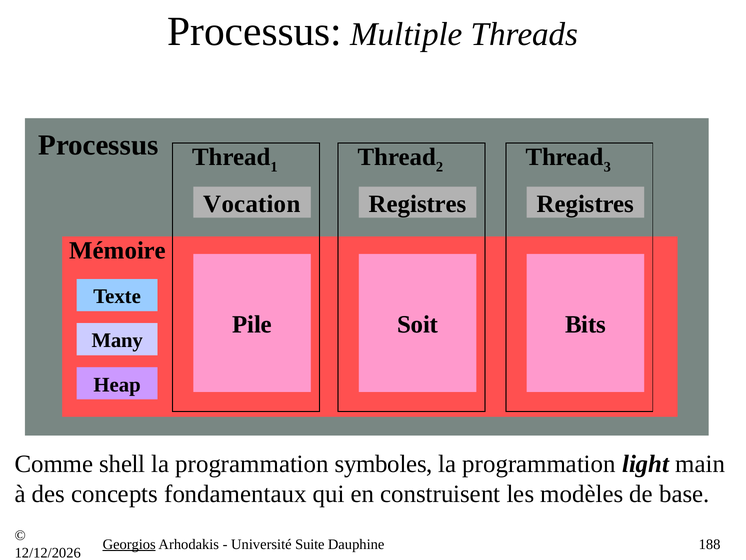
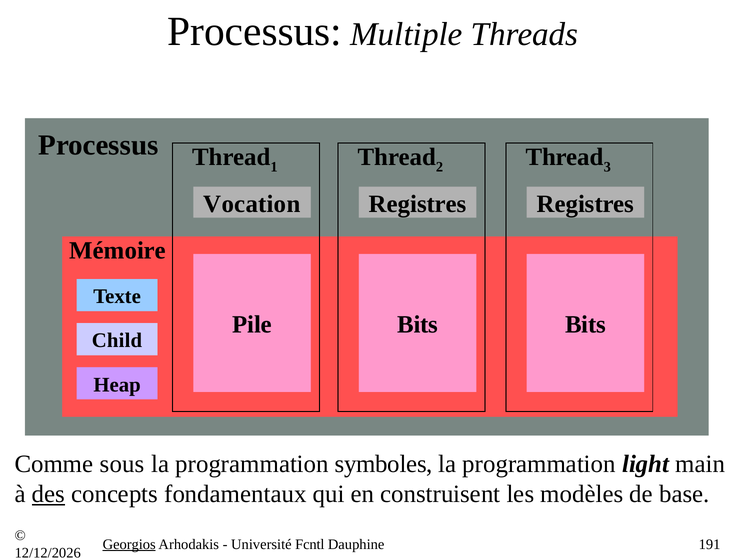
Soit at (418, 324): Soit -> Bits
Many: Many -> Child
shell: shell -> sous
des underline: none -> present
Suite: Suite -> Fcntl
188: 188 -> 191
